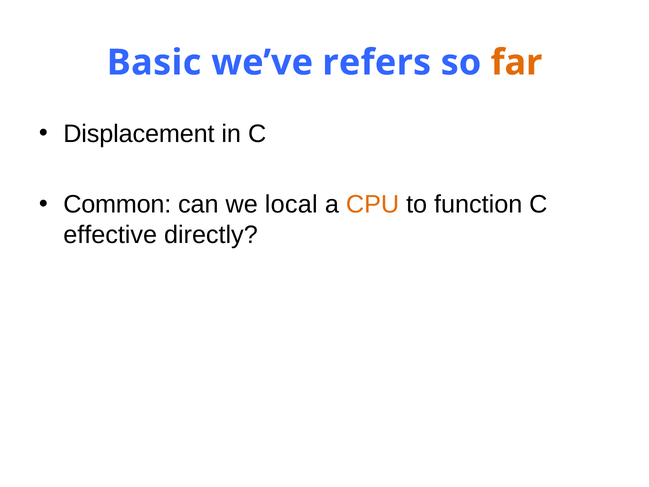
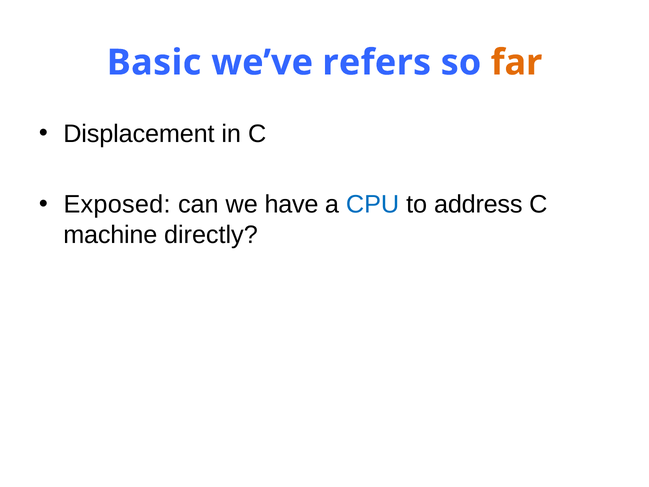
Common: Common -> Exposed
local: local -> have
CPU colour: orange -> blue
function: function -> address
effective: effective -> machine
